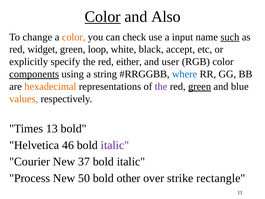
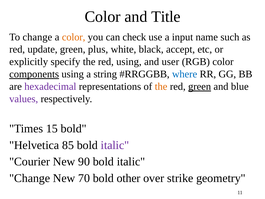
Color at (103, 17) underline: present -> none
Also: Also -> Title
such underline: present -> none
widget: widget -> update
loop: loop -> plus
red either: either -> using
hexadecimal colour: orange -> purple
the at (161, 86) colour: purple -> orange
values colour: orange -> purple
13: 13 -> 15
46: 46 -> 85
37: 37 -> 90
Process at (30, 178): Process -> Change
50: 50 -> 70
rectangle: rectangle -> geometry
